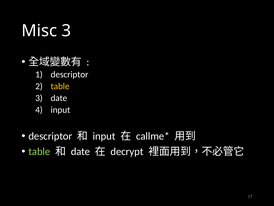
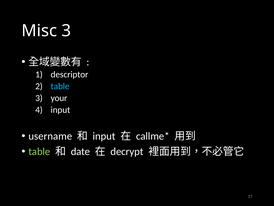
table at (60, 86) colour: yellow -> light blue
3 date: date -> your
descriptor at (50, 136): descriptor -> username
